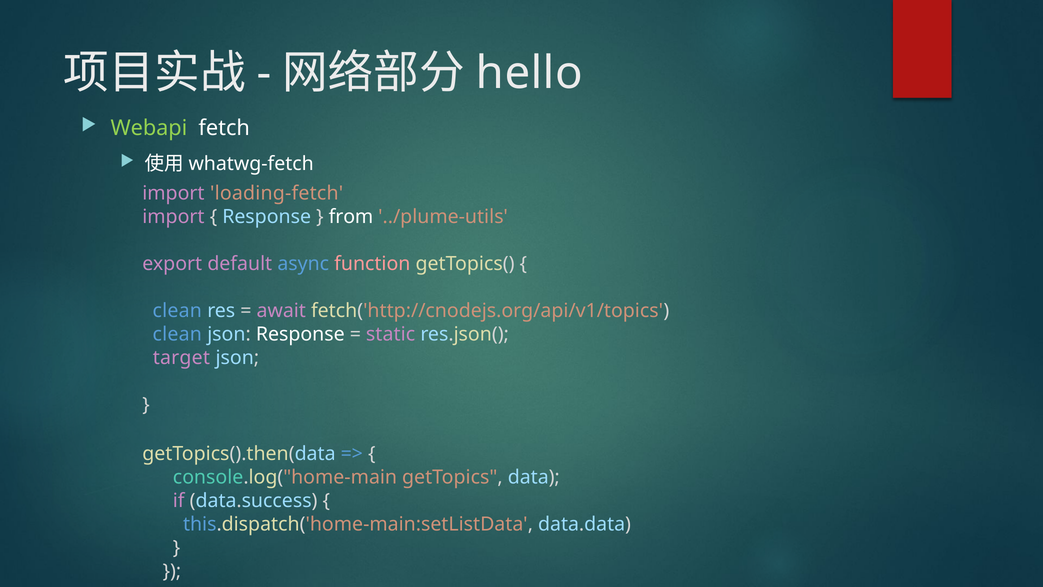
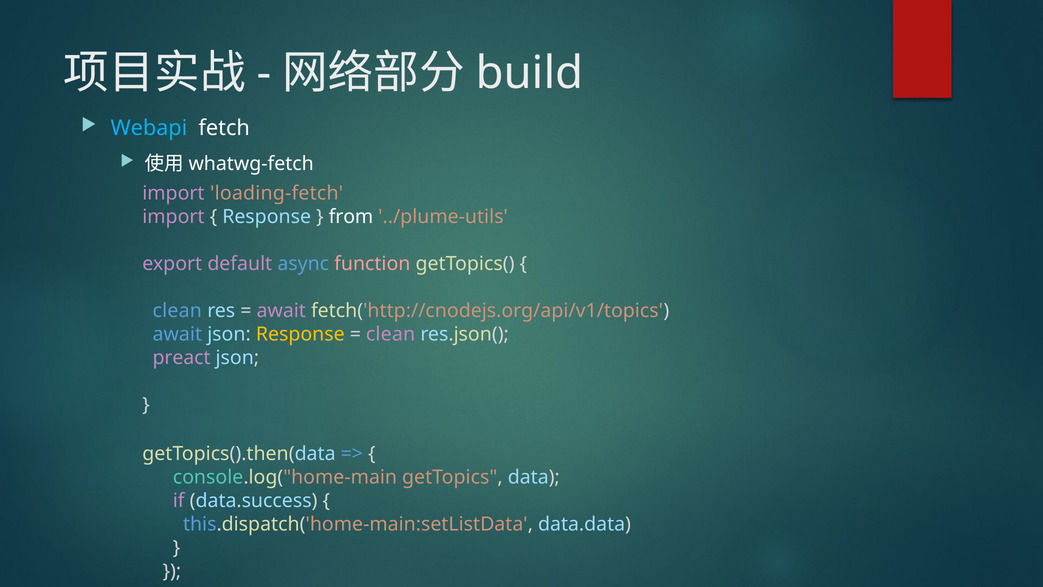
hello: hello -> build
Webapi colour: light green -> light blue
clean at (177, 334): clean -> await
Response at (300, 334) colour: white -> yellow
static at (391, 334): static -> clean
target: target -> preact
